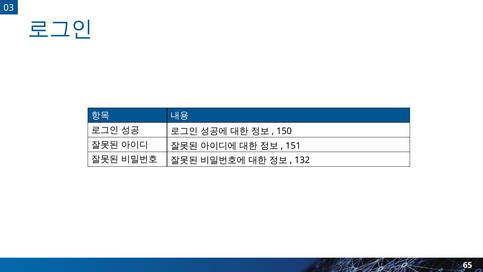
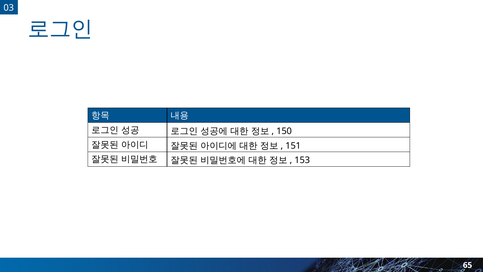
132: 132 -> 153
